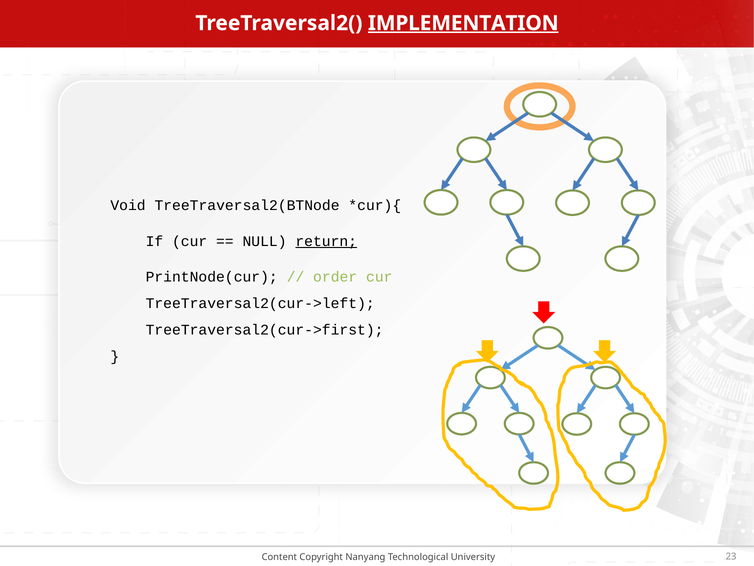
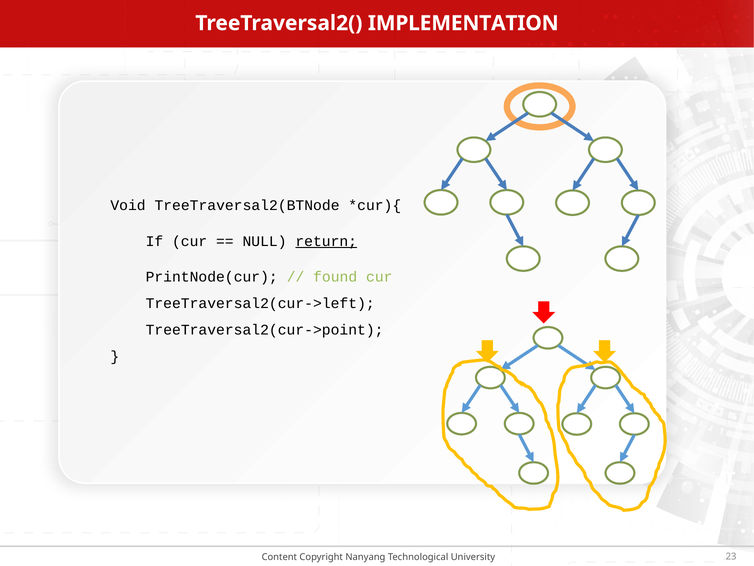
IMPLEMENTATION underline: present -> none
order: order -> found
TreeTraversal2(cur->first: TreeTraversal2(cur->first -> TreeTraversal2(cur->point
